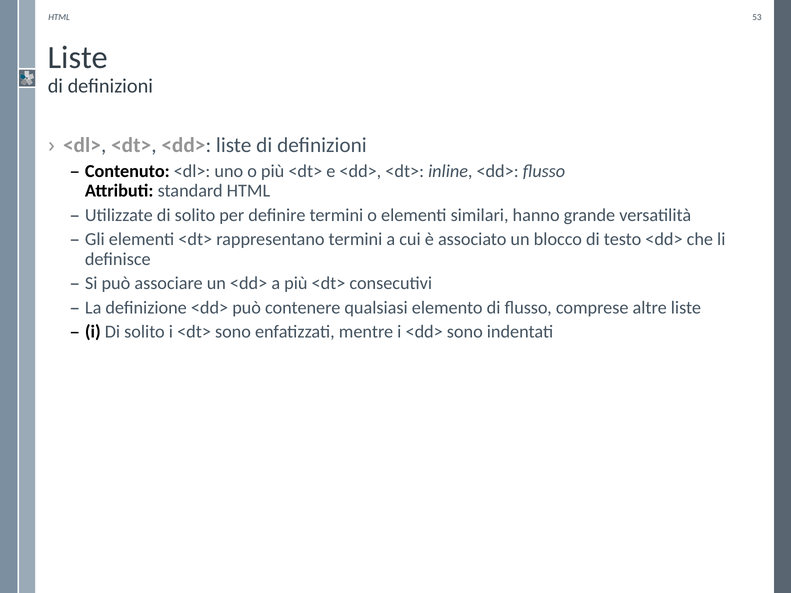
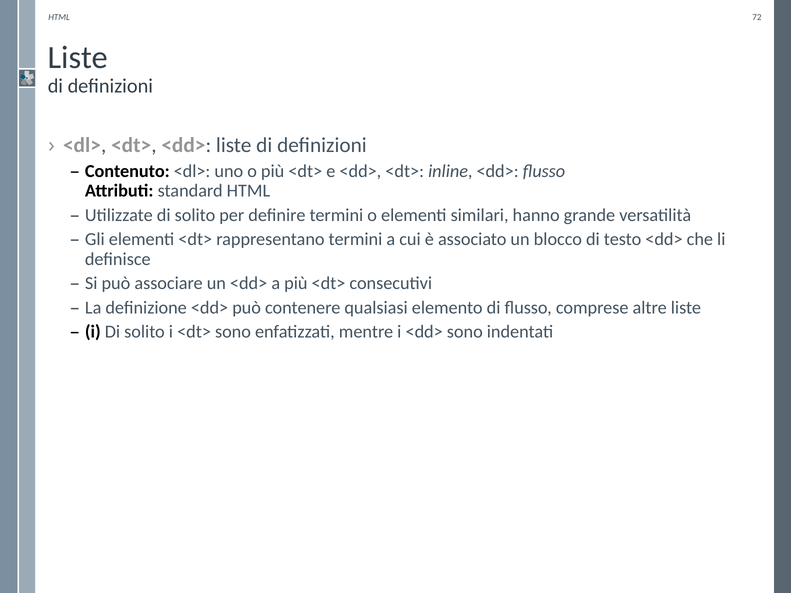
53: 53 -> 72
